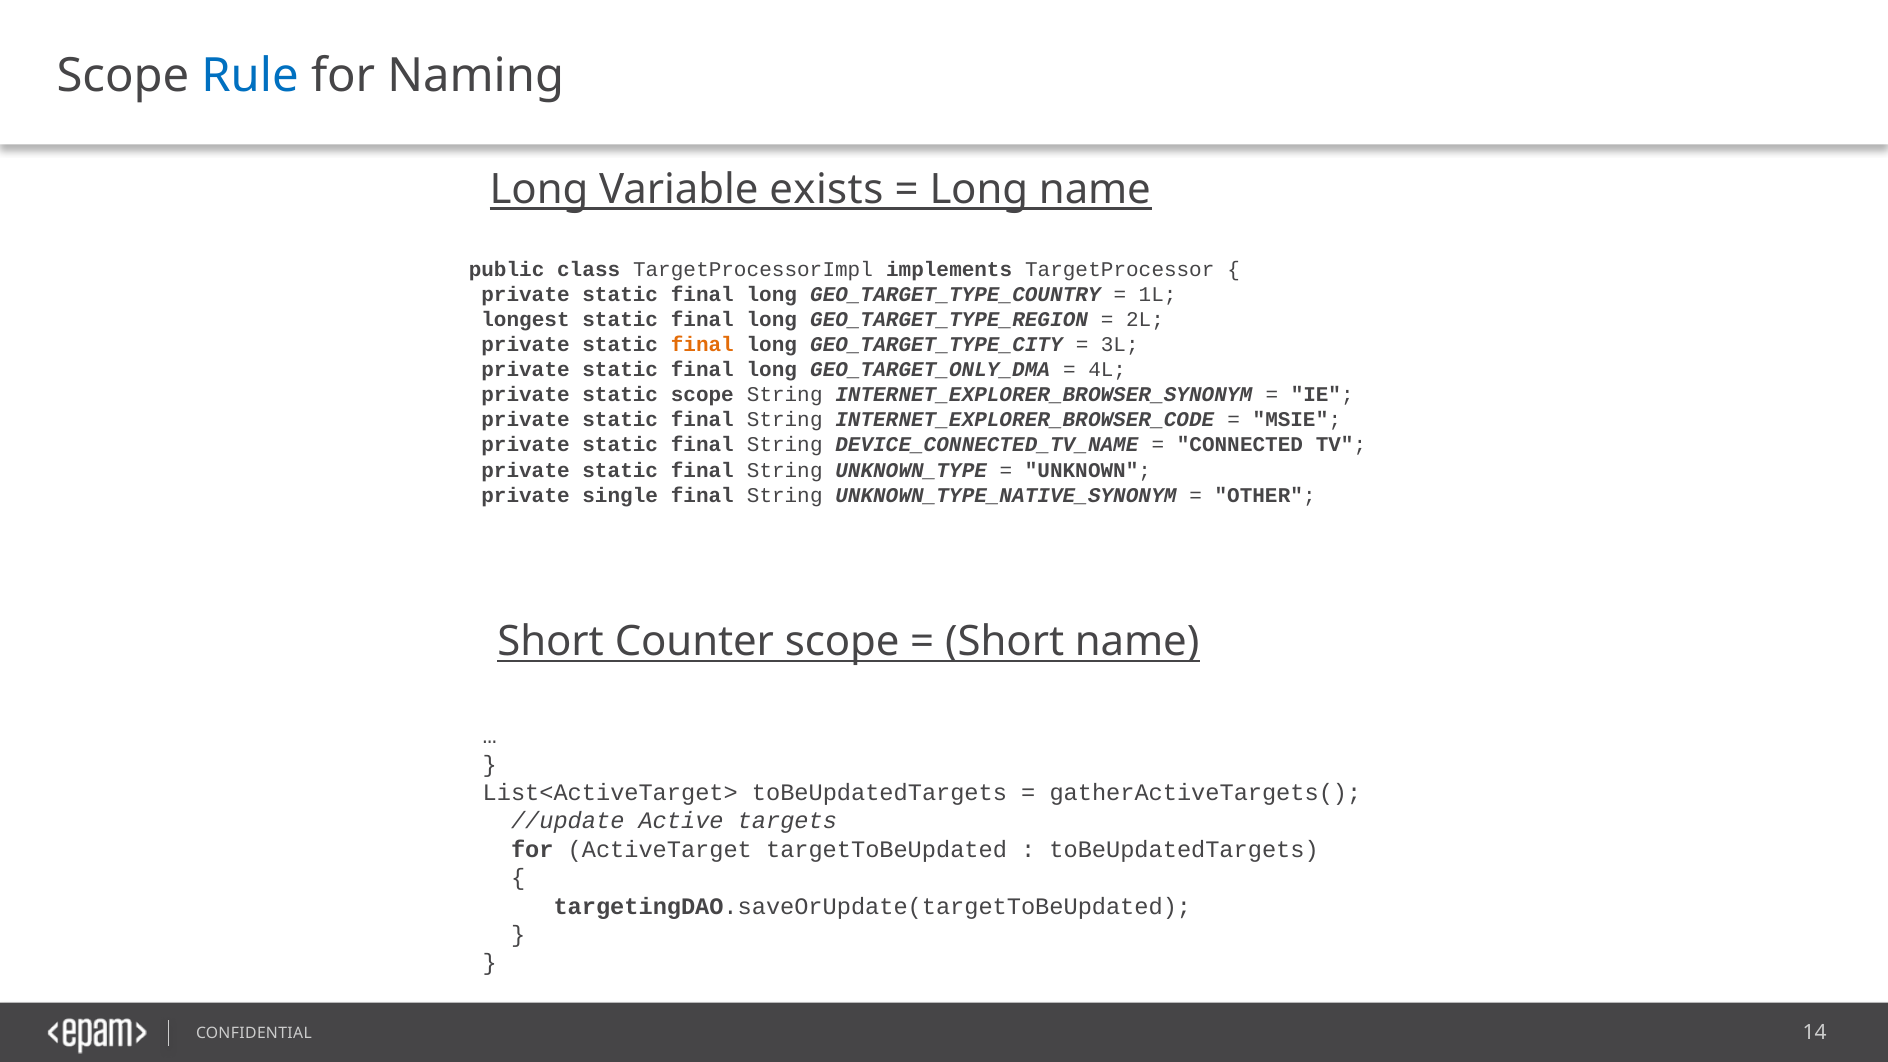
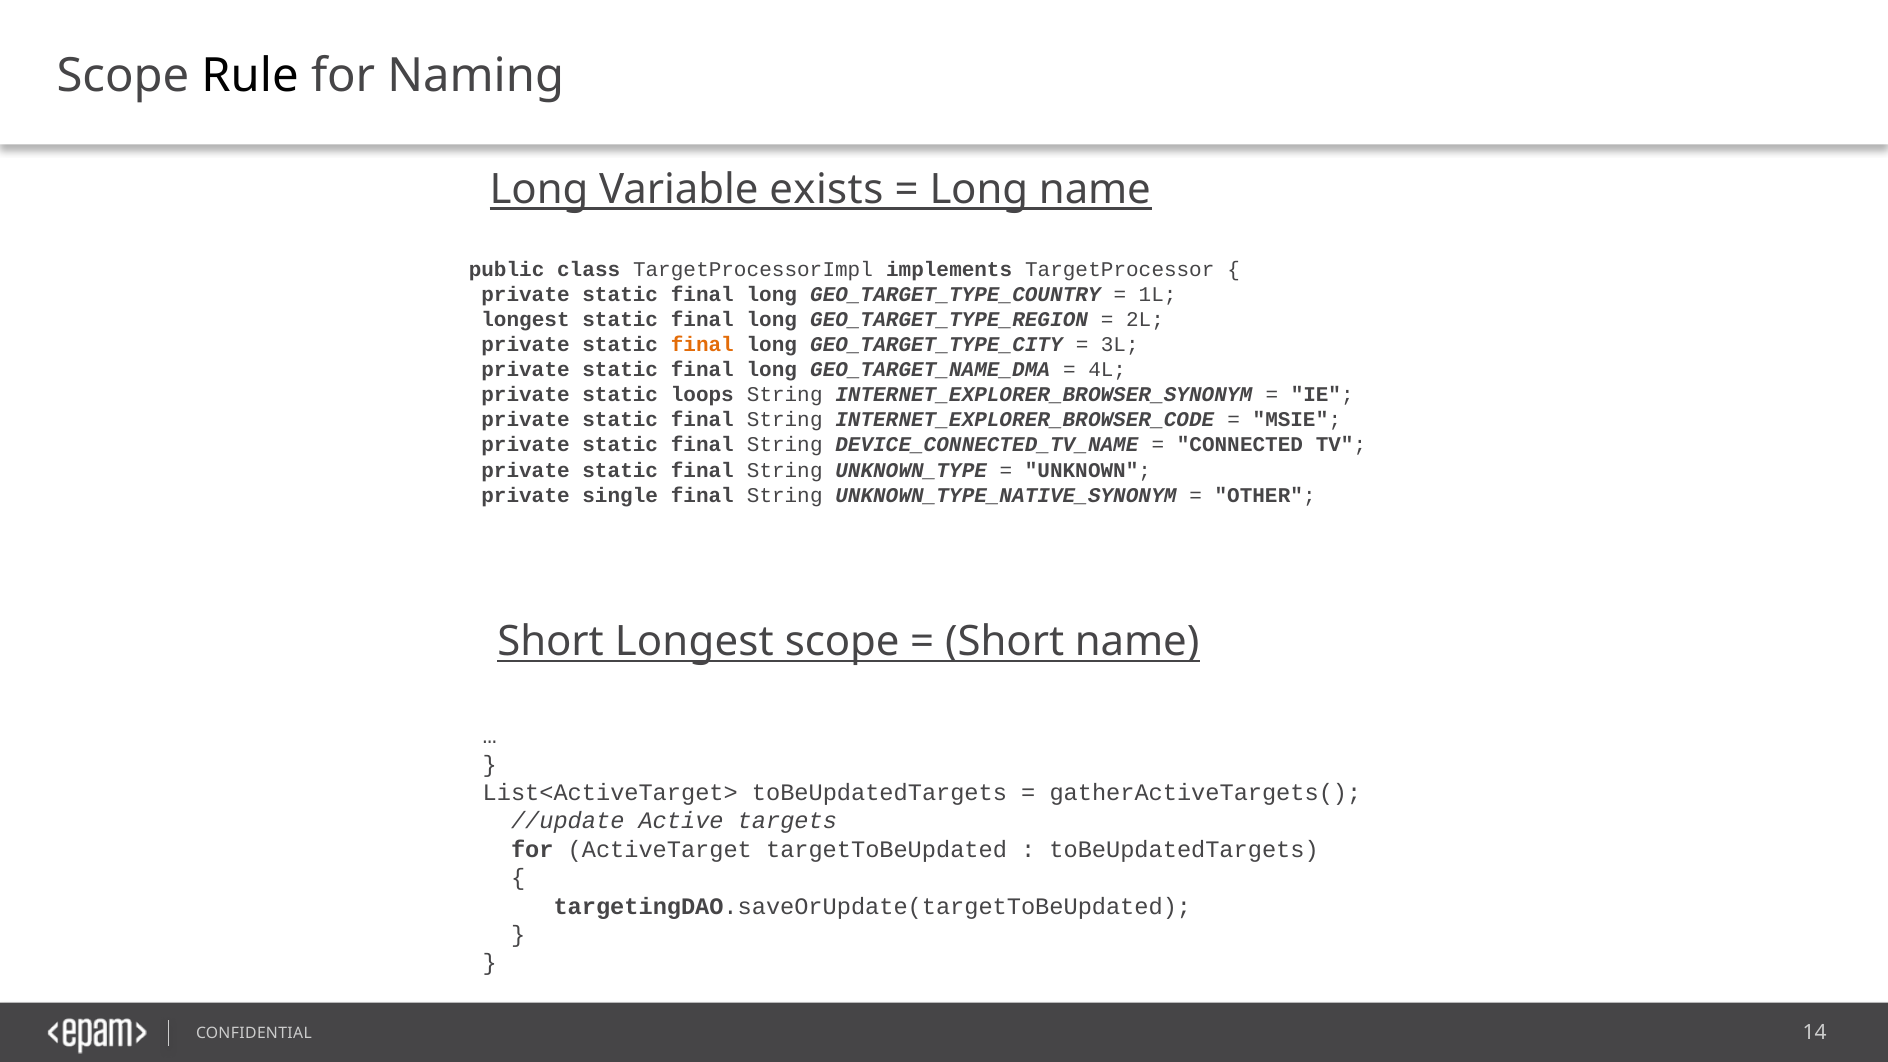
Rule colour: blue -> black
GEO_TARGET_ONLY_DMA: GEO_TARGET_ONLY_DMA -> GEO_TARGET_NAME_DMA
static scope: scope -> loops
Short Counter: Counter -> Longest
